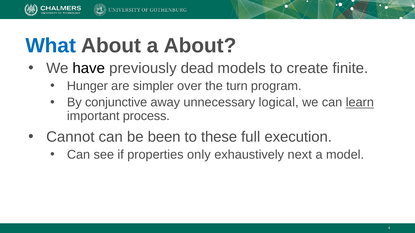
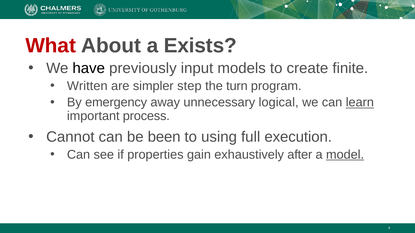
What colour: blue -> red
a About: About -> Exists
dead: dead -> input
Hunger: Hunger -> Written
over: over -> step
conjunctive: conjunctive -> emergency
these: these -> using
only: only -> gain
next: next -> after
model underline: none -> present
